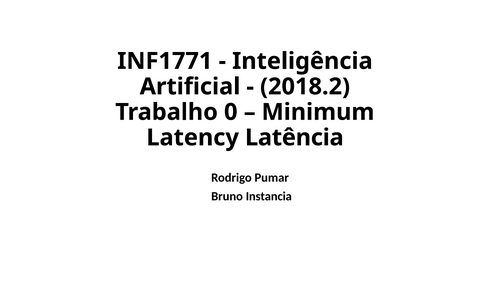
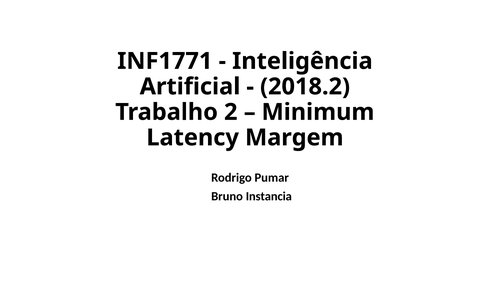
0: 0 -> 2
Latência: Latência -> Margem
